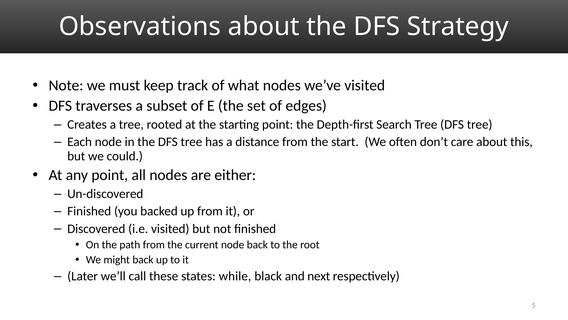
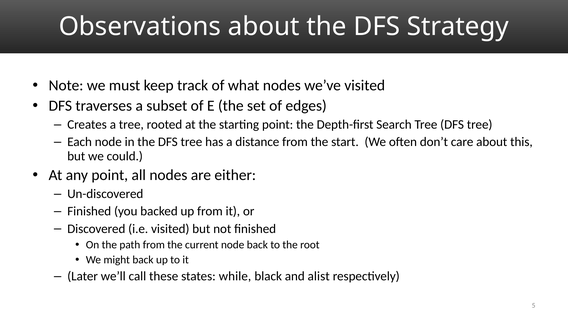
next: next -> alist
